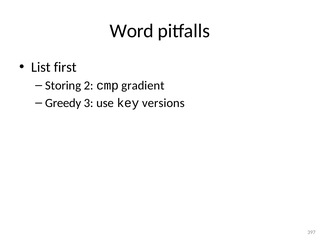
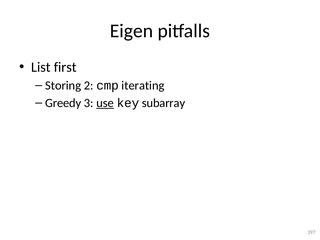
Word: Word -> Eigen
gradient: gradient -> iterating
use underline: none -> present
versions: versions -> subarray
